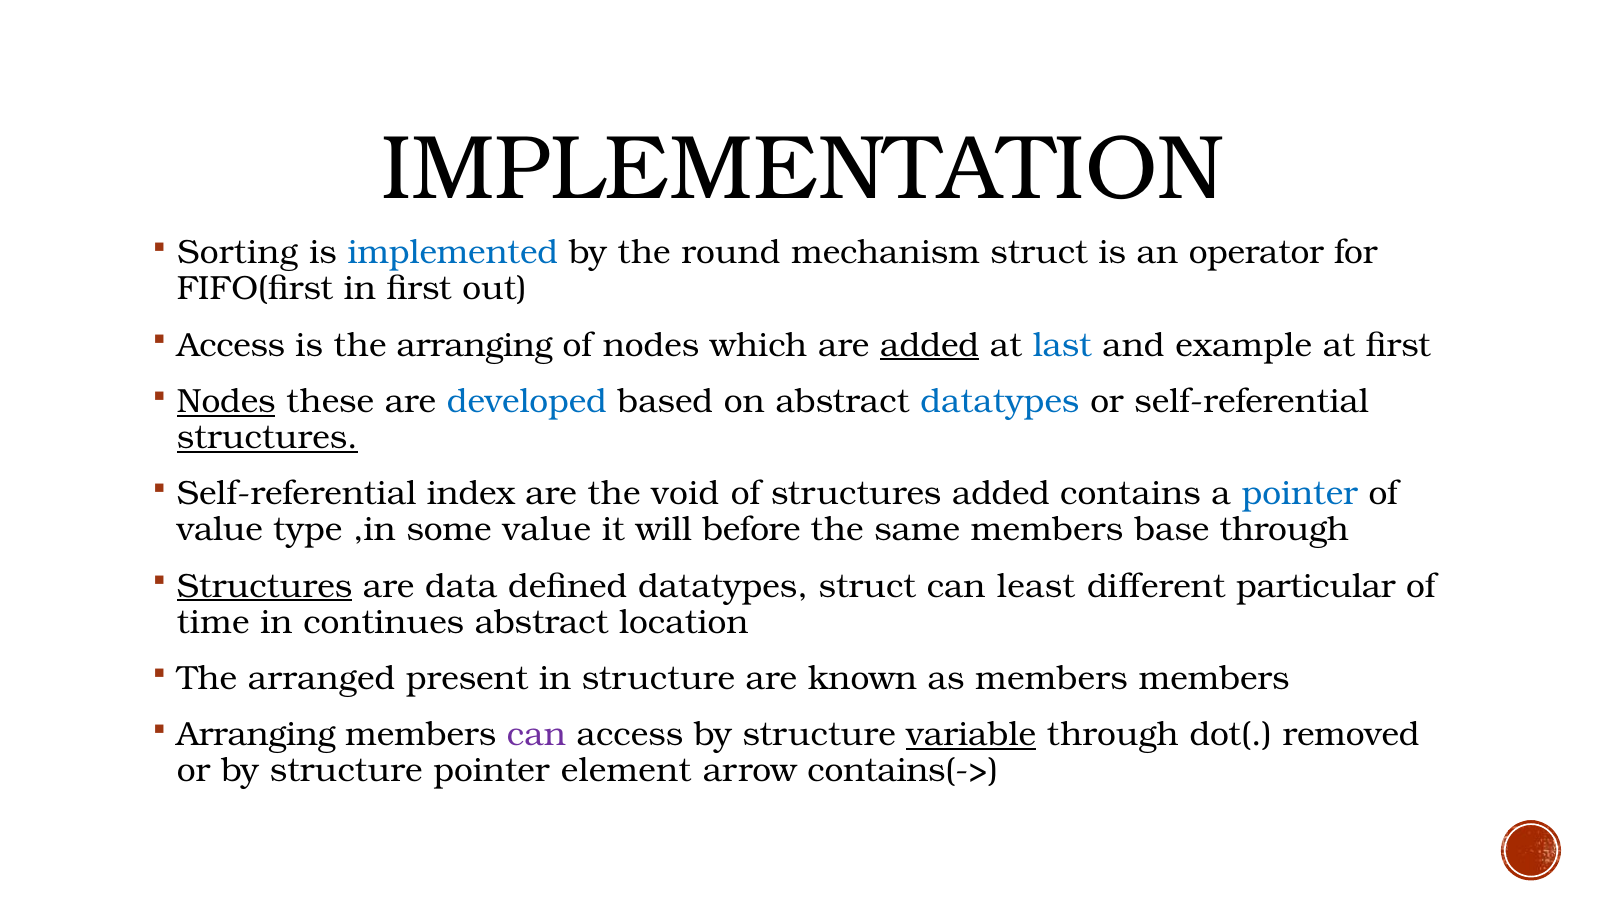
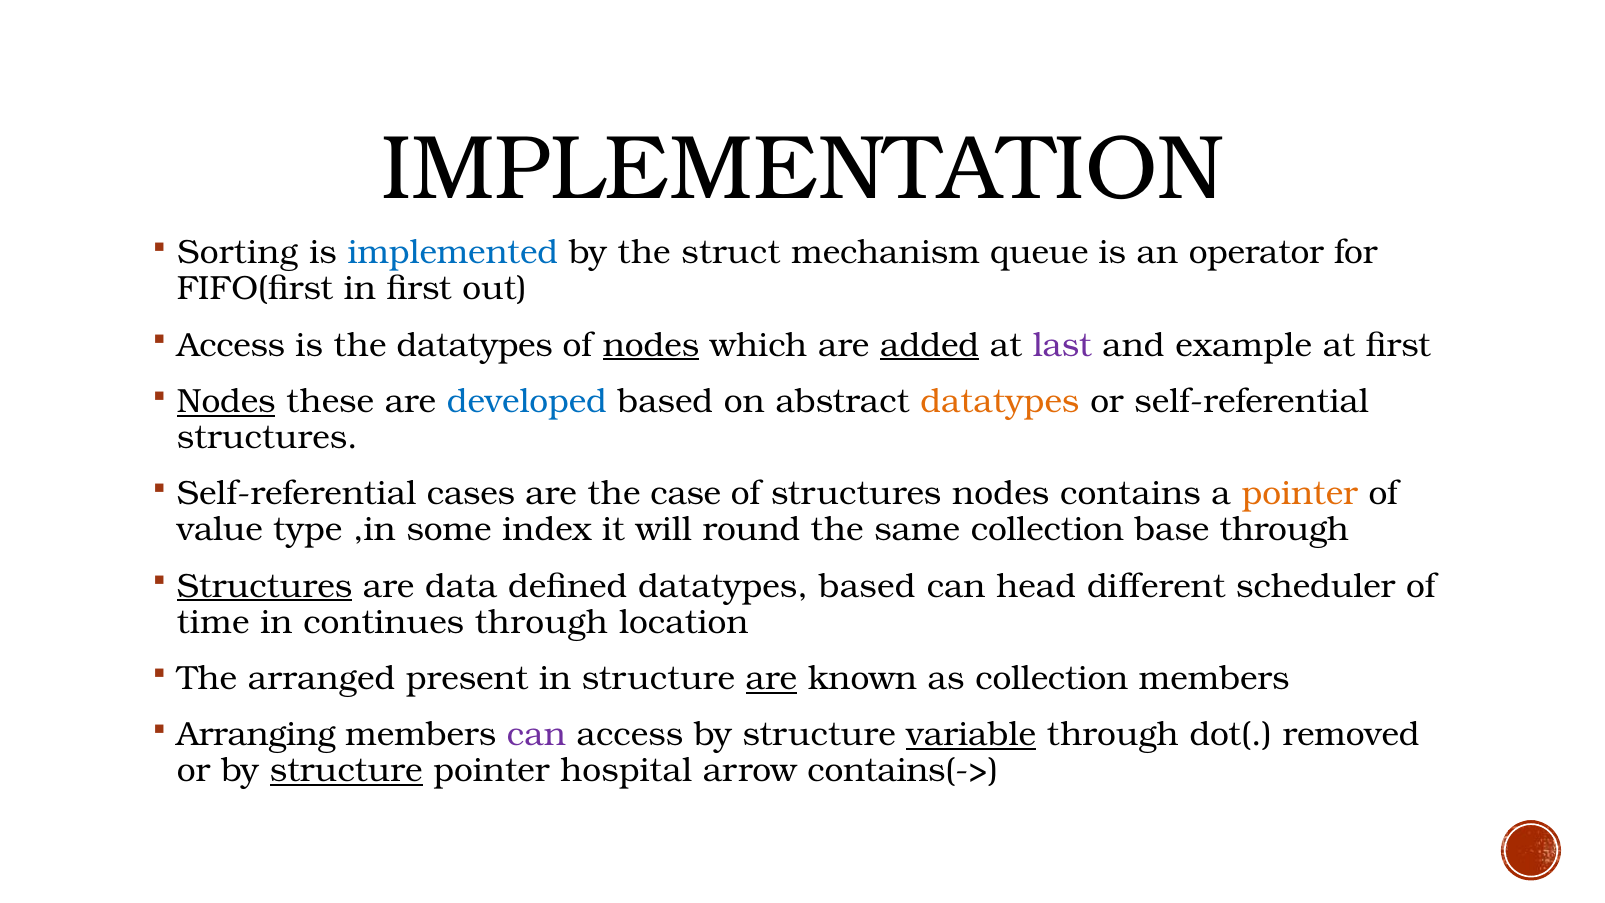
round: round -> struct
mechanism struct: struct -> queue
the arranging: arranging -> datatypes
nodes at (651, 345) underline: none -> present
last colour: blue -> purple
datatypes at (1000, 401) colour: blue -> orange
structures at (267, 437) underline: present -> none
index: index -> cases
void: void -> case
structures added: added -> nodes
pointer at (1300, 493) colour: blue -> orange
some value: value -> index
before: before -> round
same members: members -> collection
datatypes struct: struct -> based
least: least -> head
particular: particular -> scheduler
continues abstract: abstract -> through
are at (771, 678) underline: none -> present
as members: members -> collection
structure at (346, 771) underline: none -> present
element: element -> hospital
